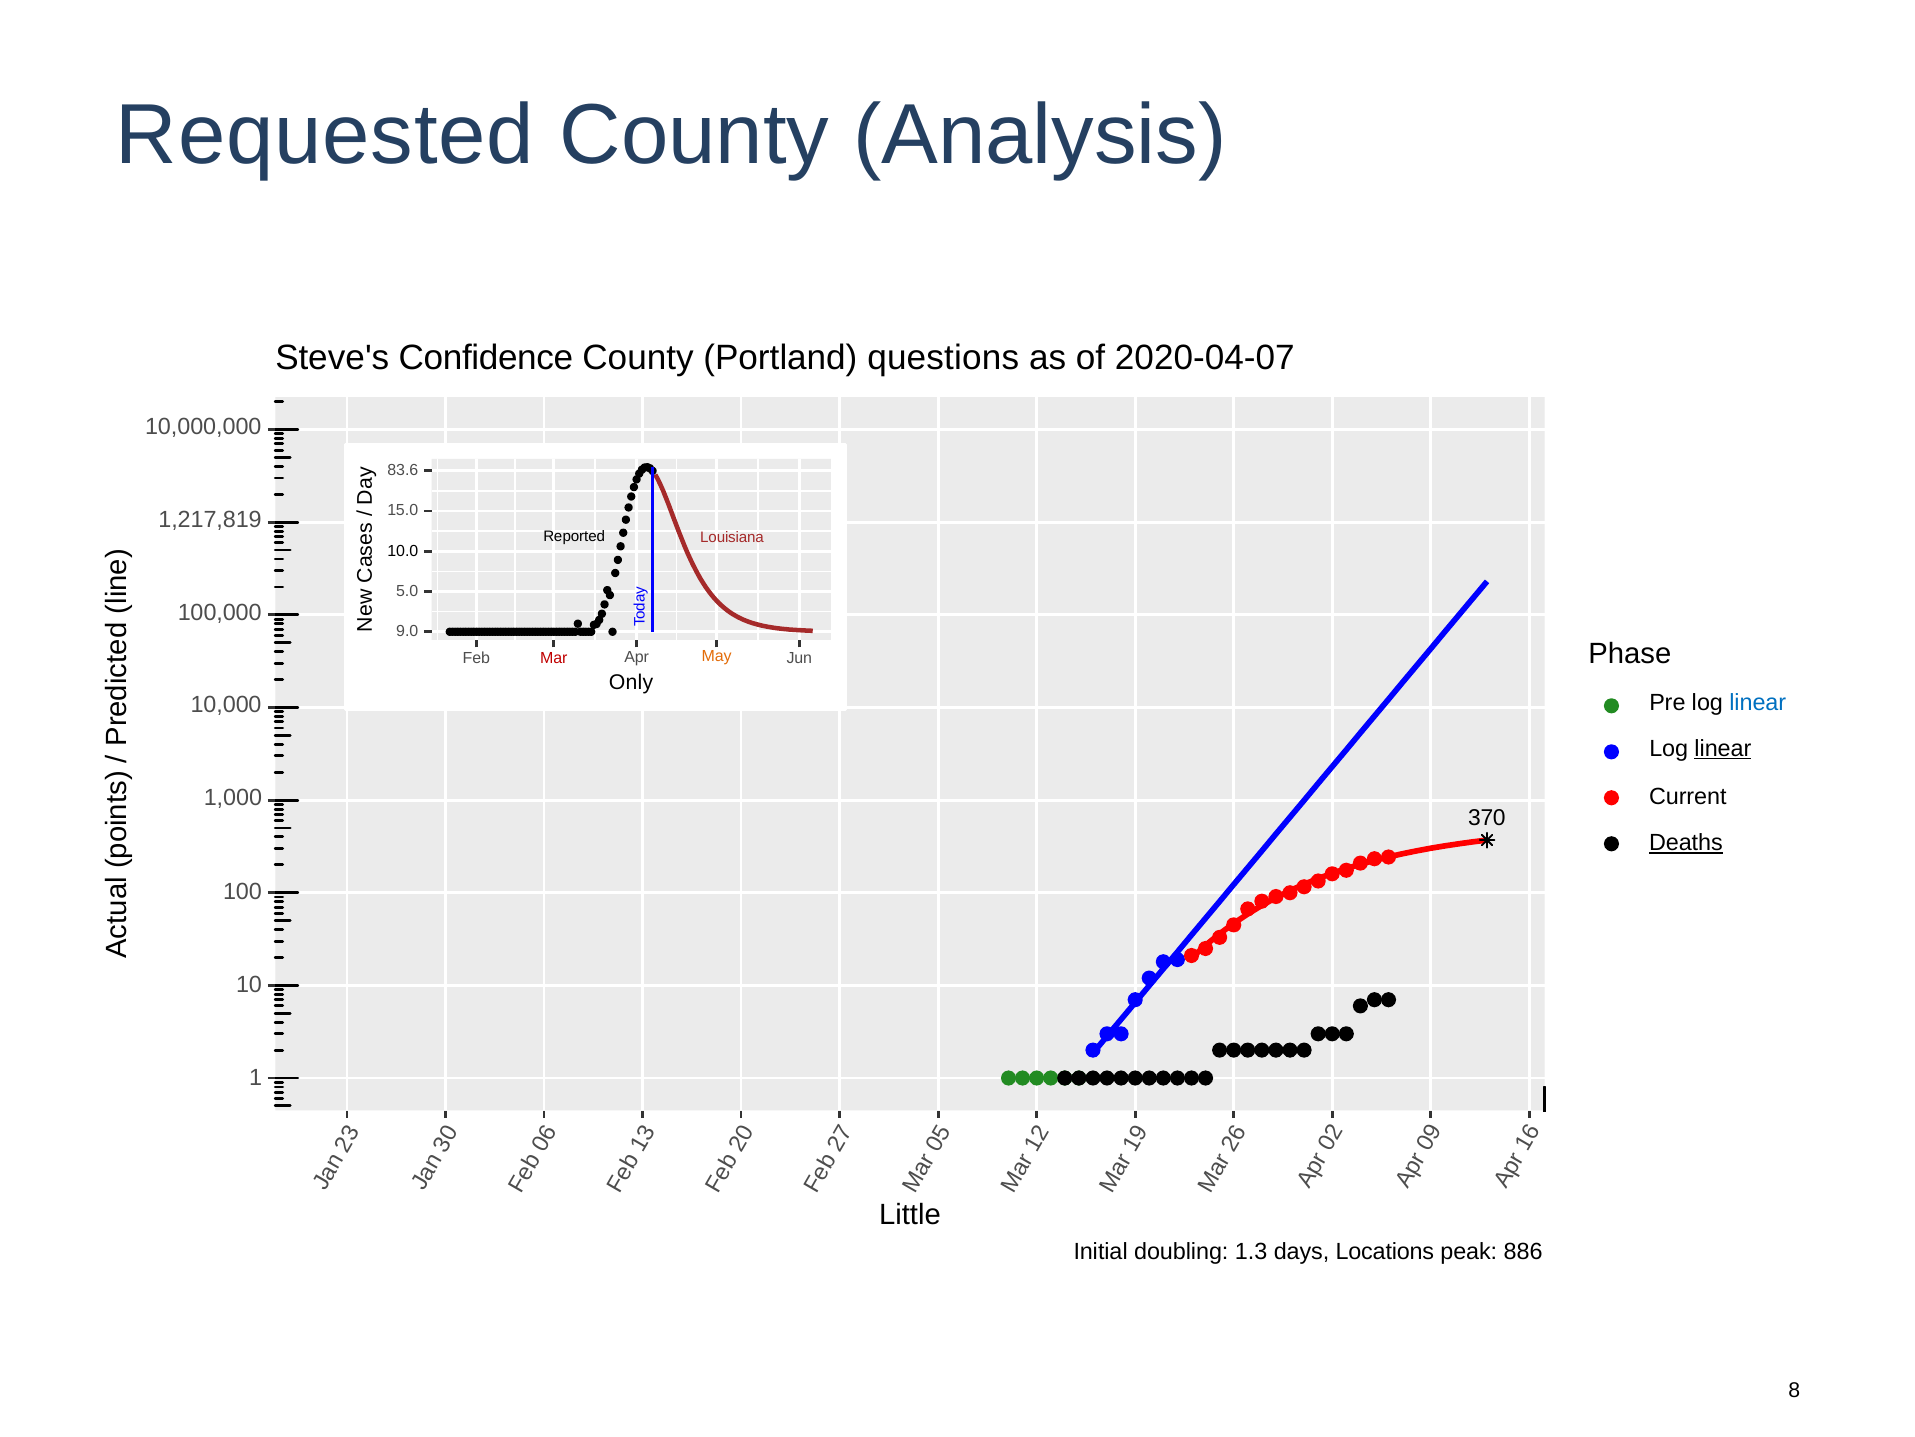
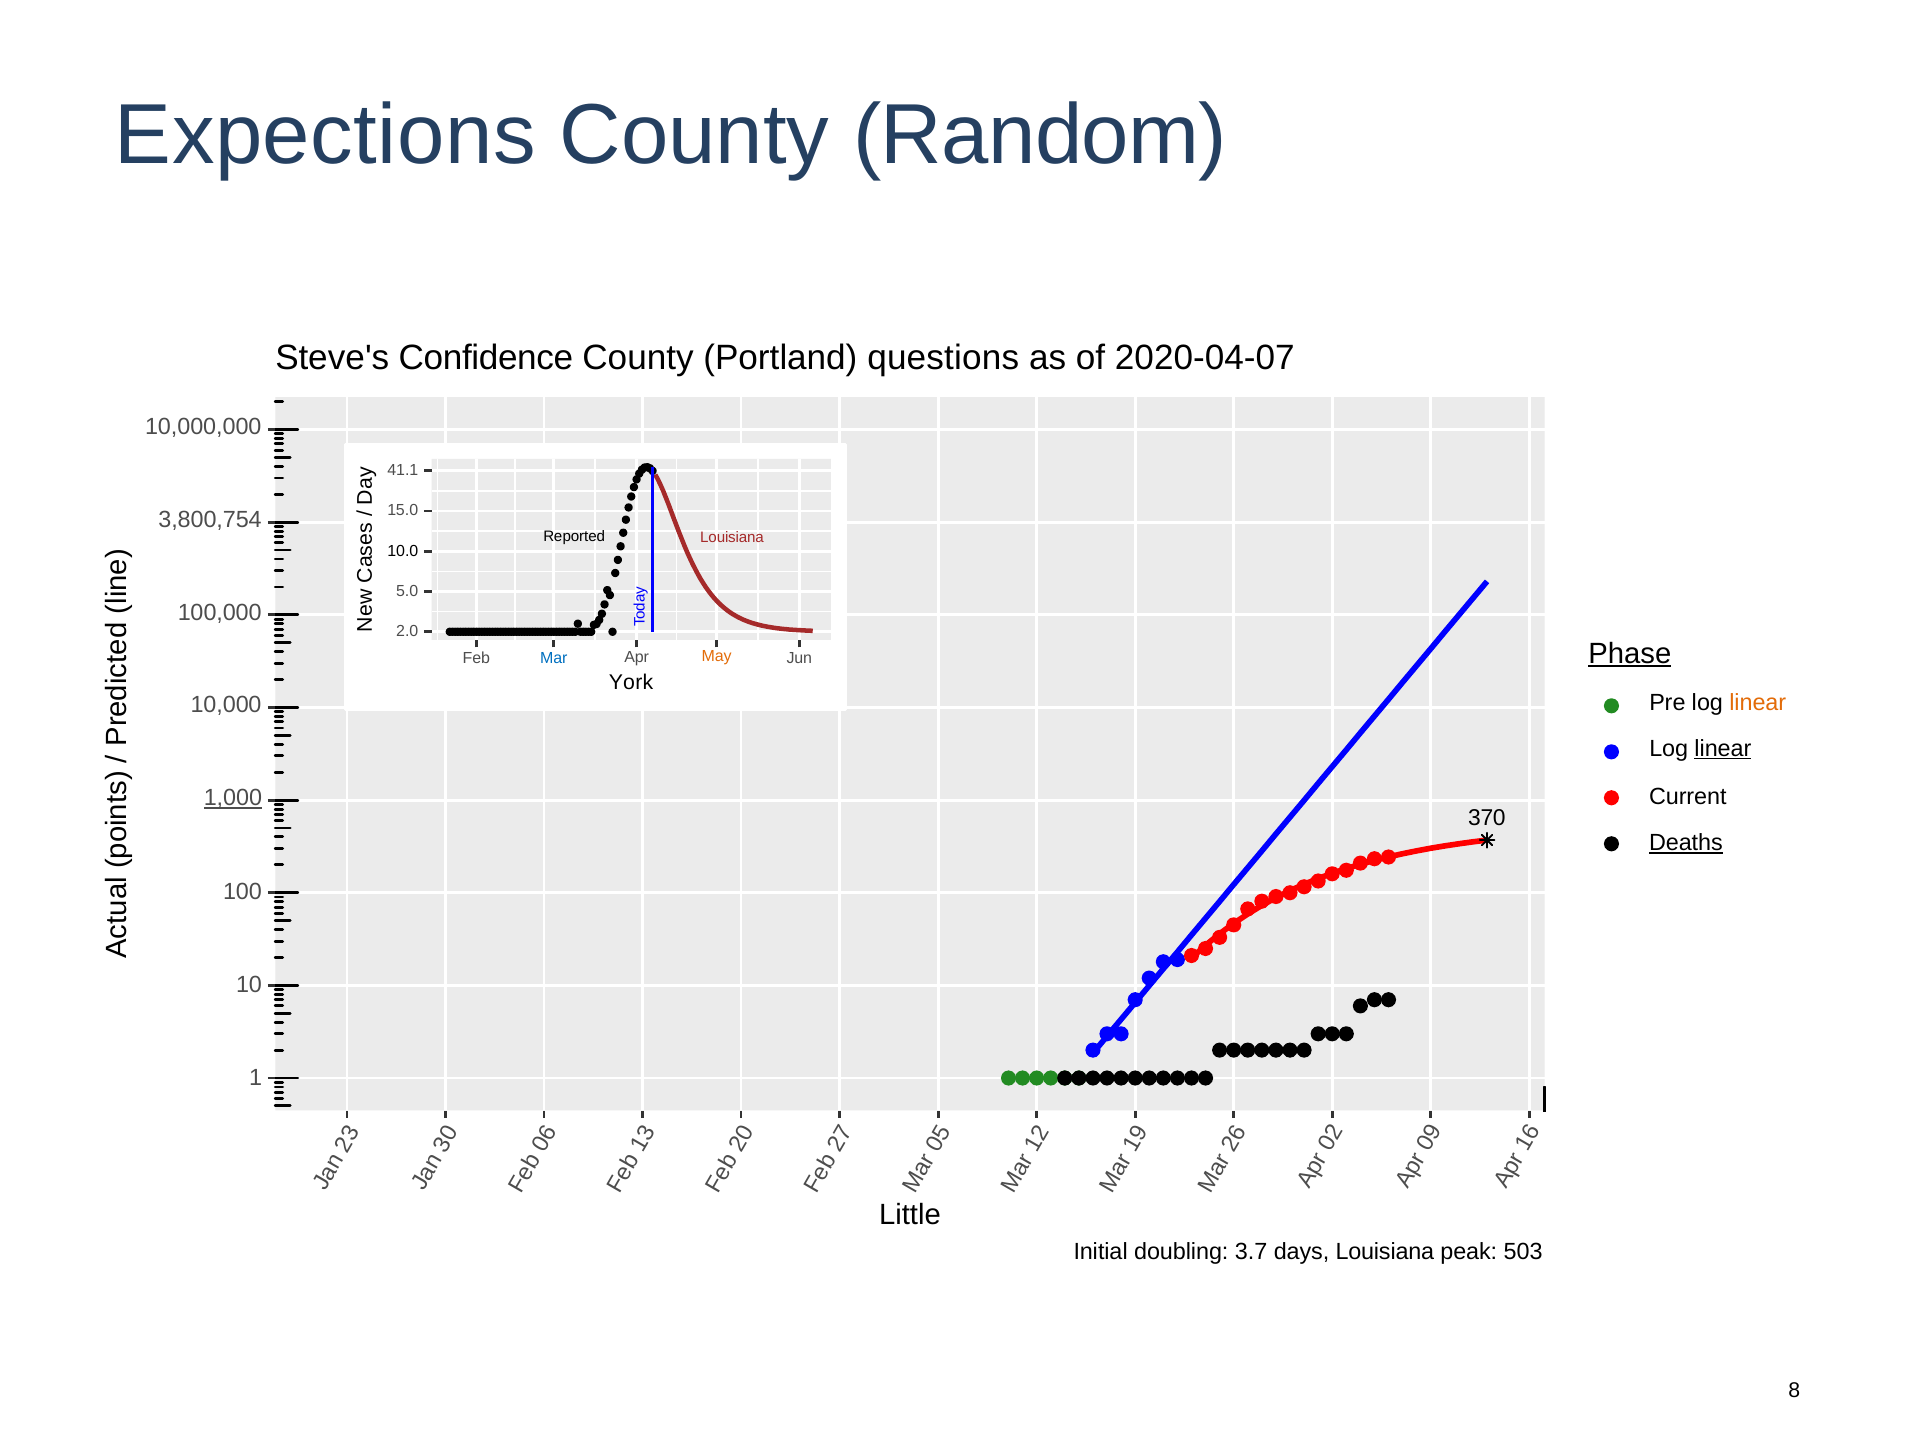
Requested: Requested -> Expections
Analysis: Analysis -> Random
83.6: 83.6 -> 41.1
1,217,819: 1,217,819 -> 3,800,754
9.0: 9.0 -> 2.0
Phase underline: none -> present
Mar colour: red -> blue
Only: Only -> York
linear at (1758, 702) colour: blue -> orange
1,000 underline: none -> present
1.3: 1.3 -> 3.7
days Locations: Locations -> Louisiana
886: 886 -> 503
